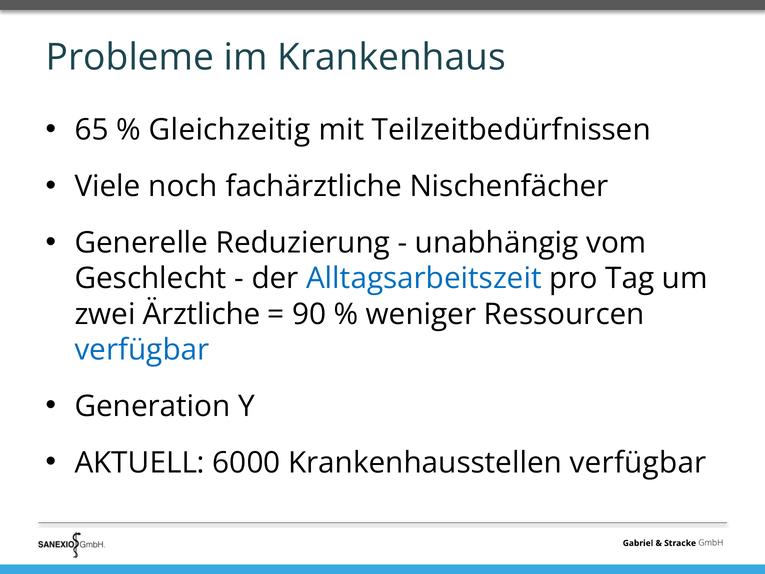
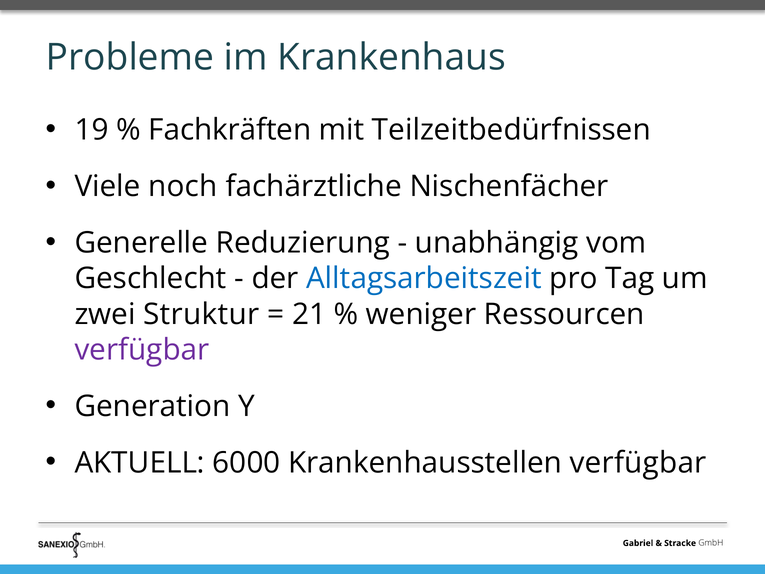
65: 65 -> 19
Gleichzeitig: Gleichzeitig -> Fachkräften
Ärztliche: Ärztliche -> Struktur
90: 90 -> 21
verfügbar at (142, 350) colour: blue -> purple
